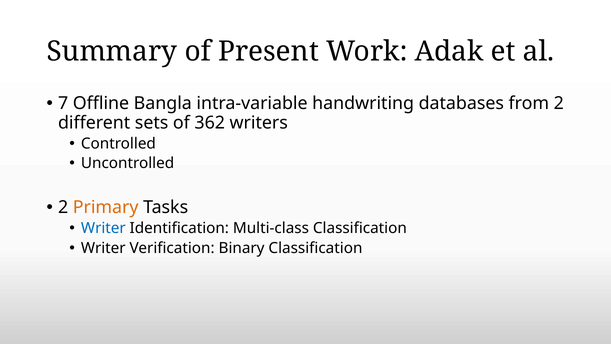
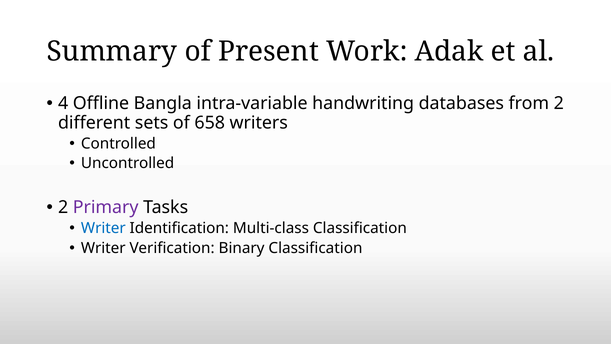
7: 7 -> 4
362: 362 -> 658
Primary colour: orange -> purple
